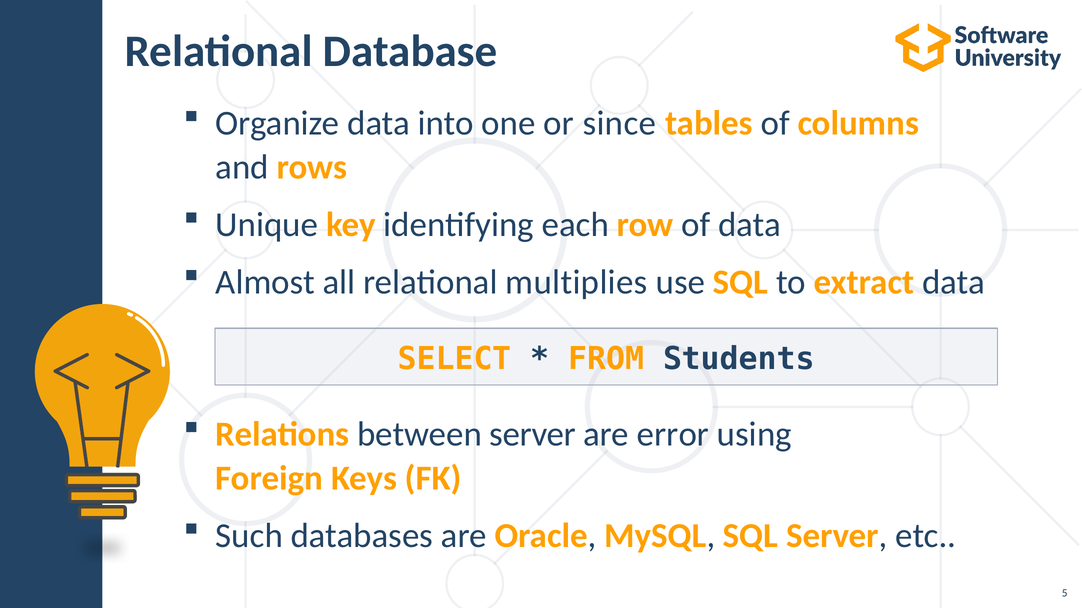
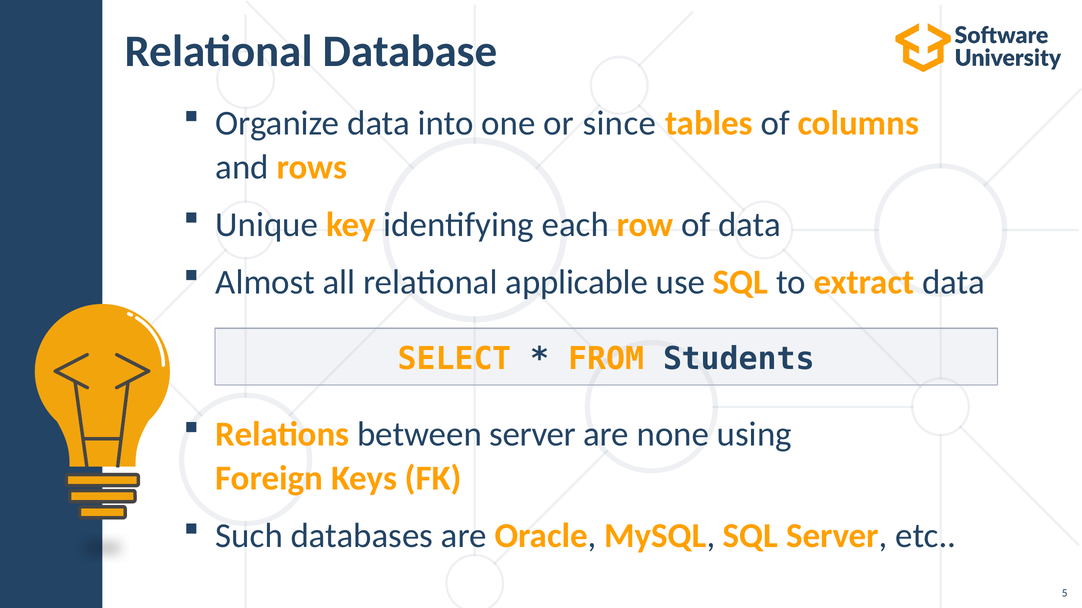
multiplies: multiplies -> applicable
error: error -> none
